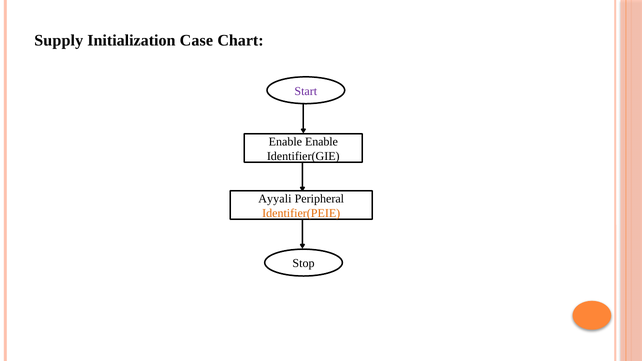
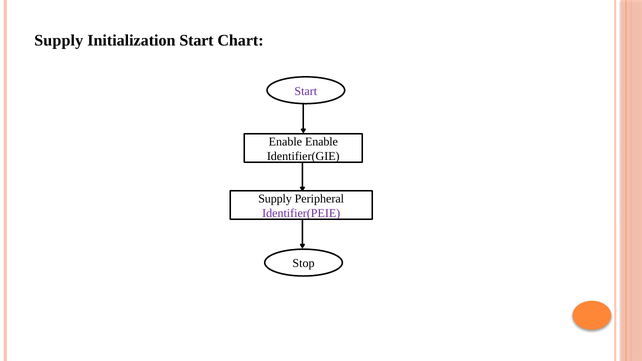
Initialization Case: Case -> Start
Ayyali at (275, 199): Ayyali -> Supply
Identifier(PEIE colour: orange -> purple
